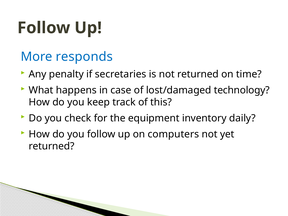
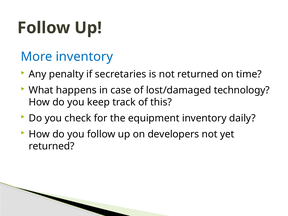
More responds: responds -> inventory
computers: computers -> developers
